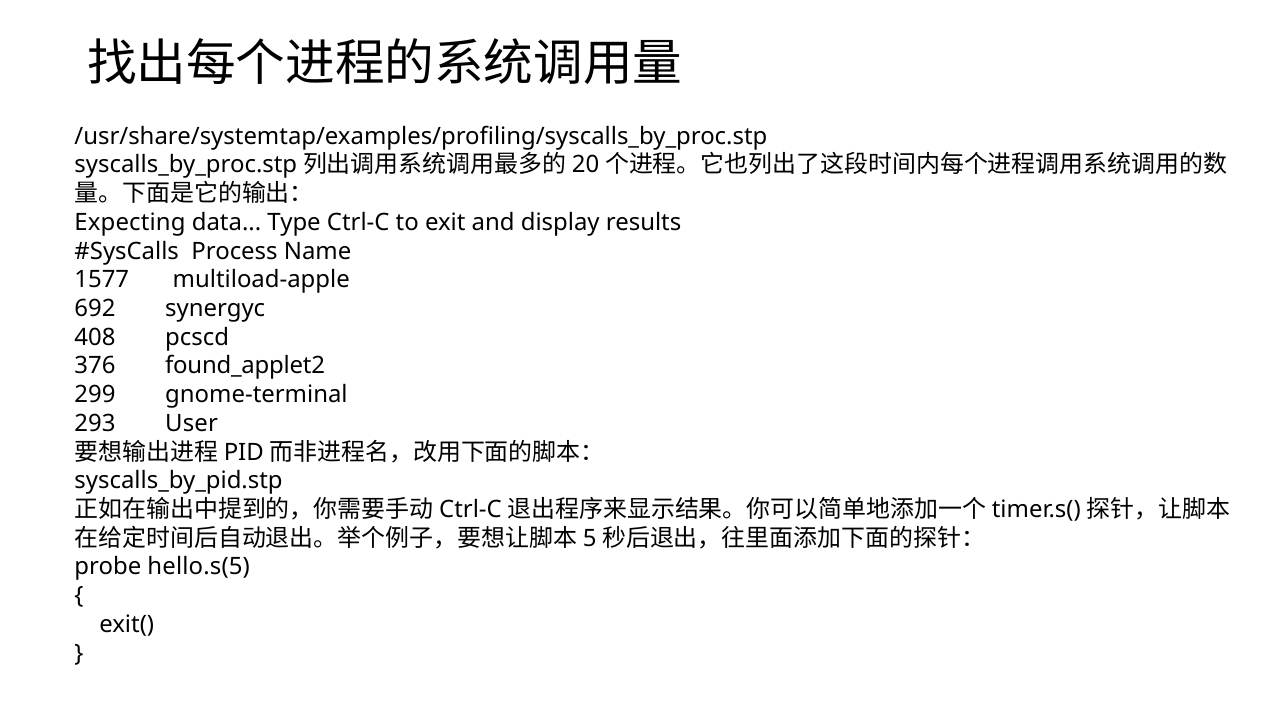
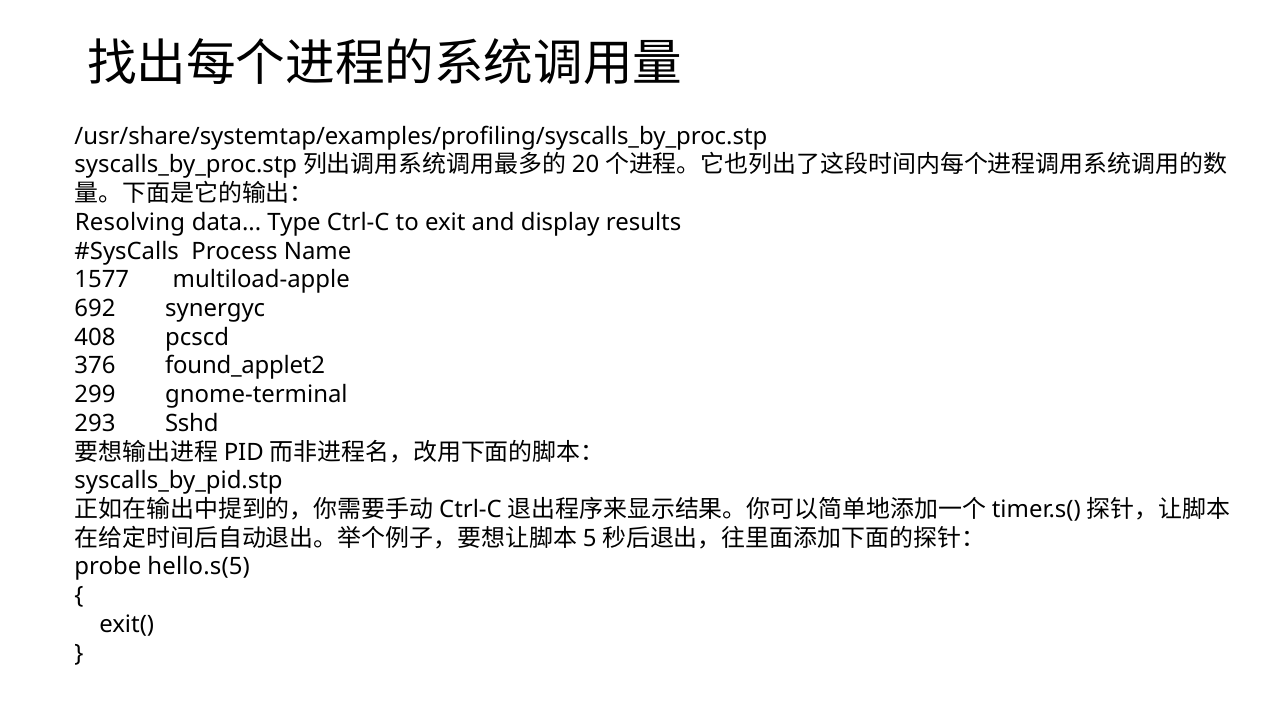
Expecting: Expecting -> Resolving
User: User -> Sshd
